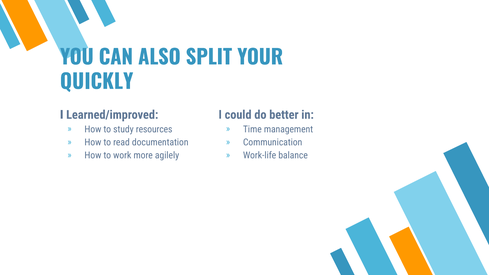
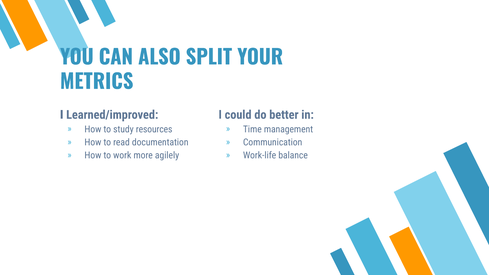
QUICKLY: QUICKLY -> METRICS
